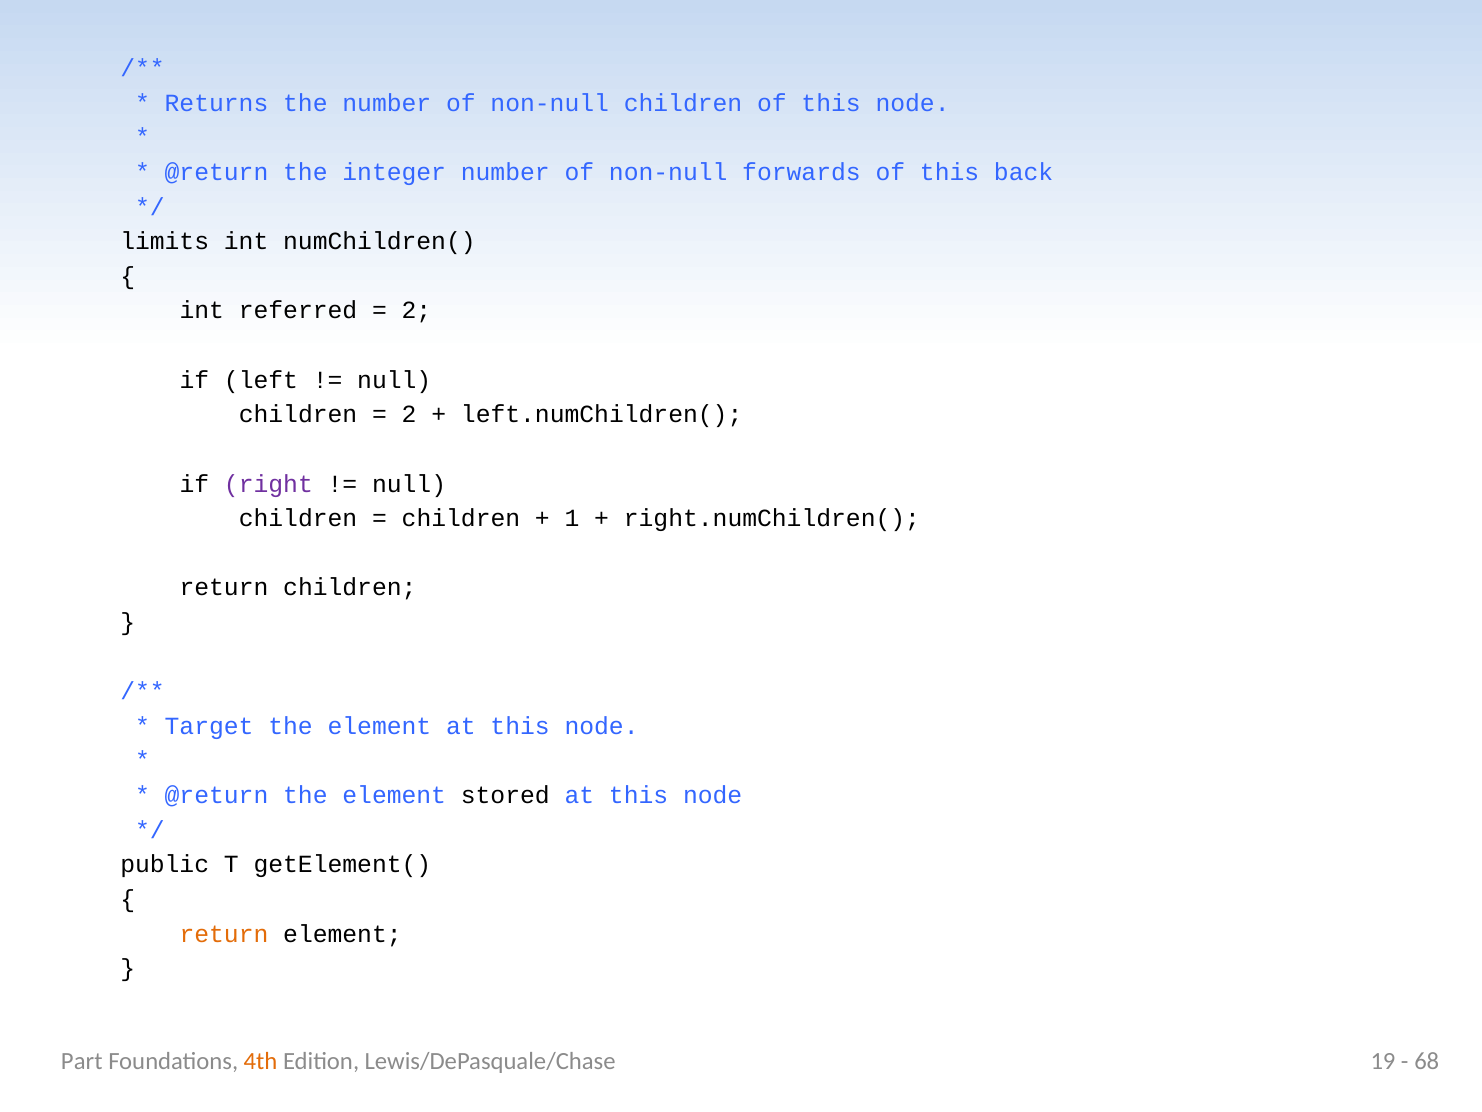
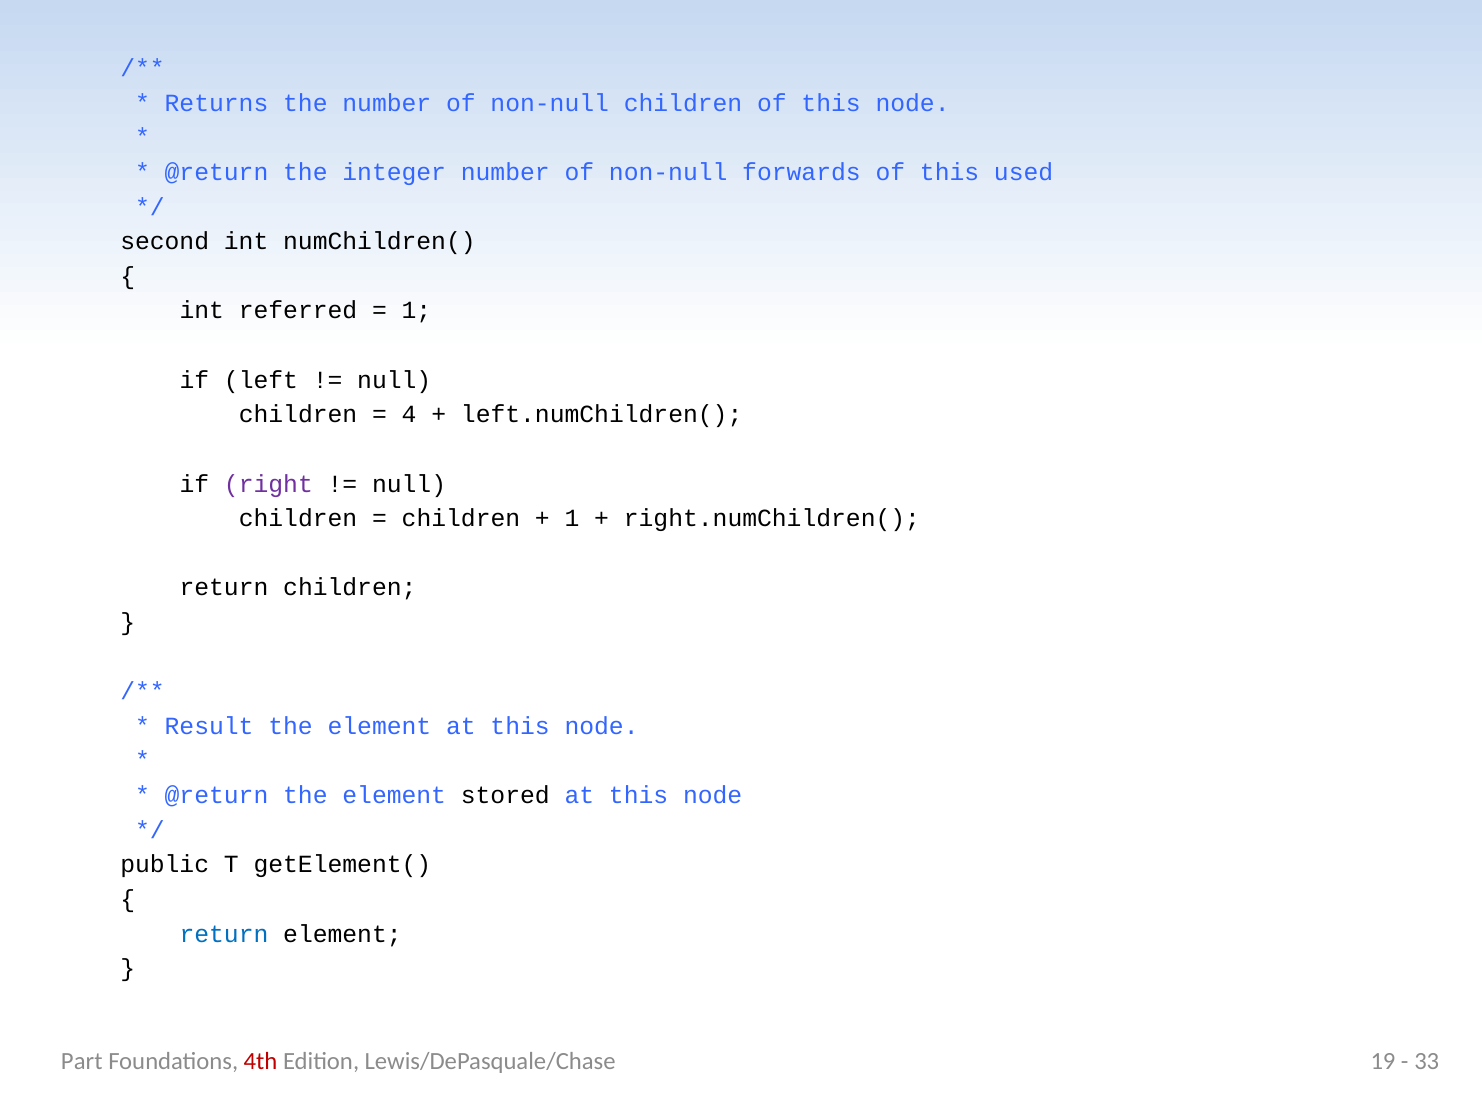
back: back -> used
limits: limits -> second
2 at (416, 311): 2 -> 1
2 at (409, 414): 2 -> 4
Target: Target -> Result
return at (224, 933) colour: orange -> blue
4th colour: orange -> red
68: 68 -> 33
